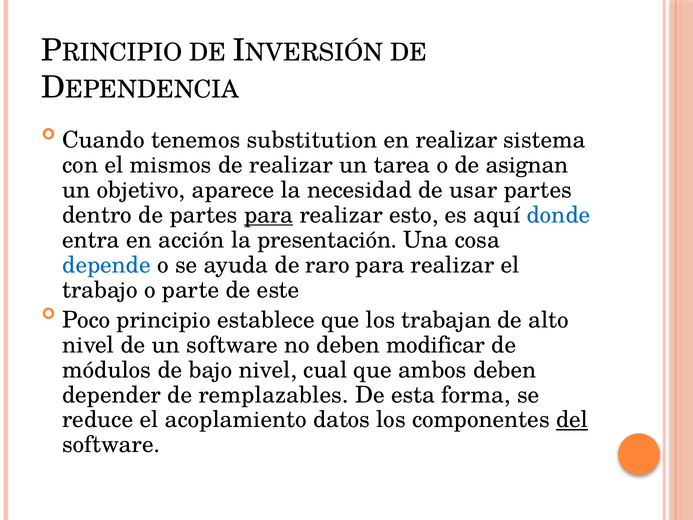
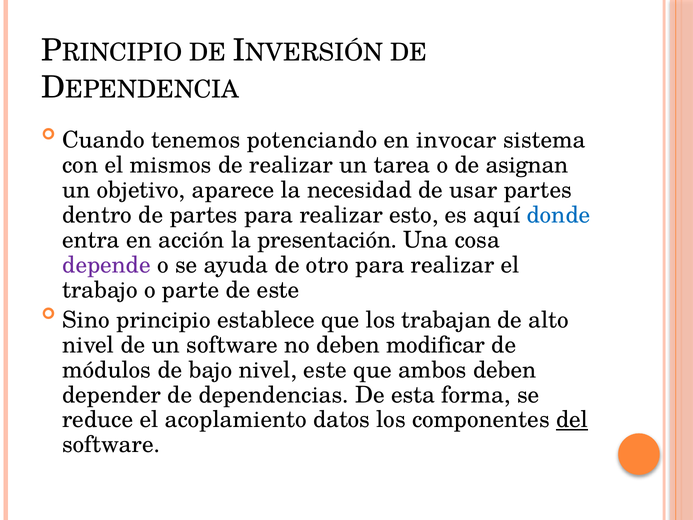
substitution: substitution -> potenciando
en realizar: realizar -> invocar
para at (269, 215) underline: present -> none
depende colour: blue -> purple
raro: raro -> otro
Poco: Poco -> Sino
nivel cual: cual -> este
remplazables: remplazables -> dependencias
